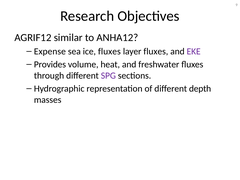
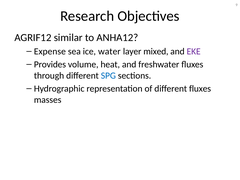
ice fluxes: fluxes -> water
layer fluxes: fluxes -> mixed
SPG colour: purple -> blue
different depth: depth -> fluxes
